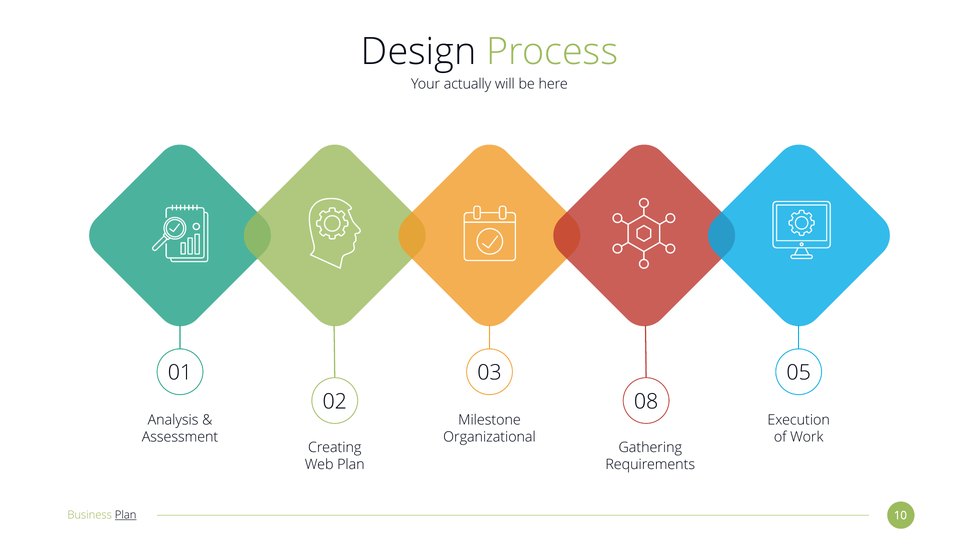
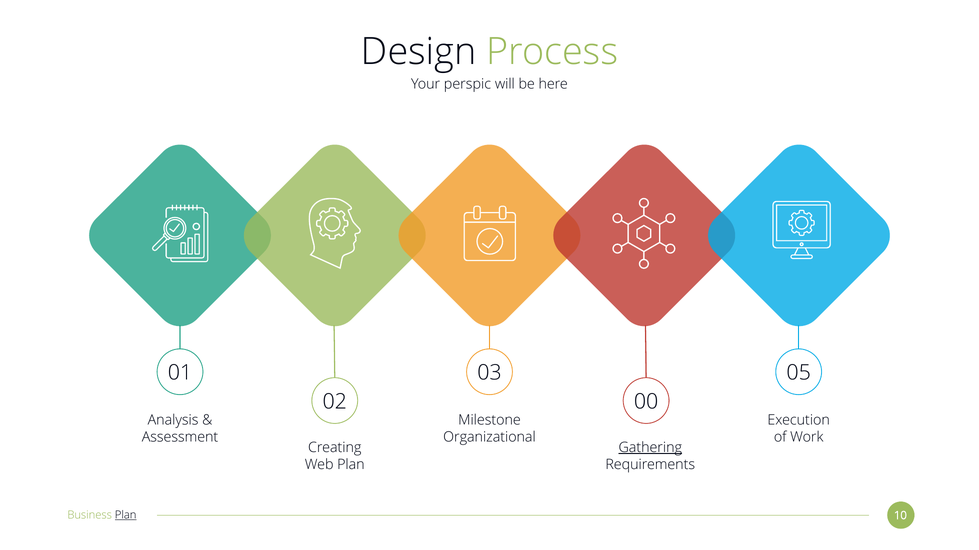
actually: actually -> perspic
08: 08 -> 00
Gathering underline: none -> present
